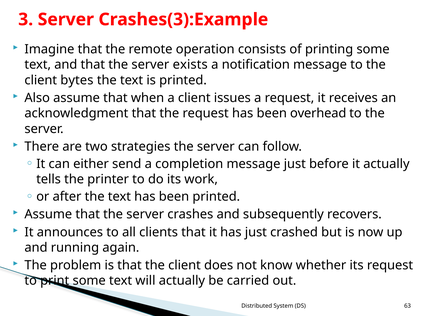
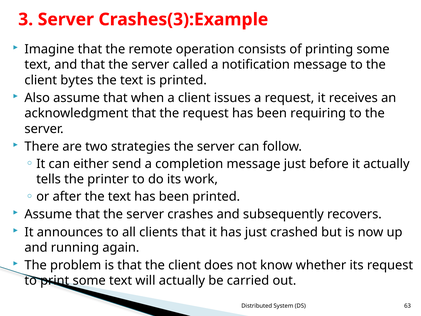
exists: exists -> called
overhead: overhead -> requiring
